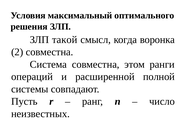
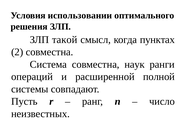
максимальный: максимальный -> использовании
воронка: воронка -> пунктах
этом: этом -> наук
